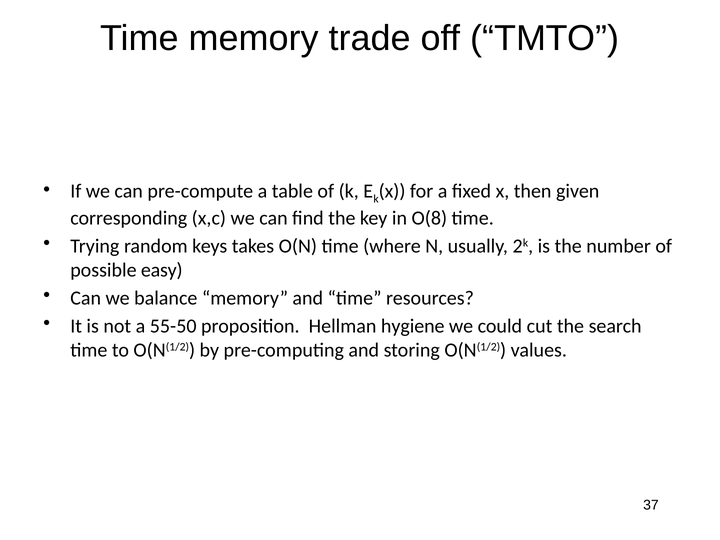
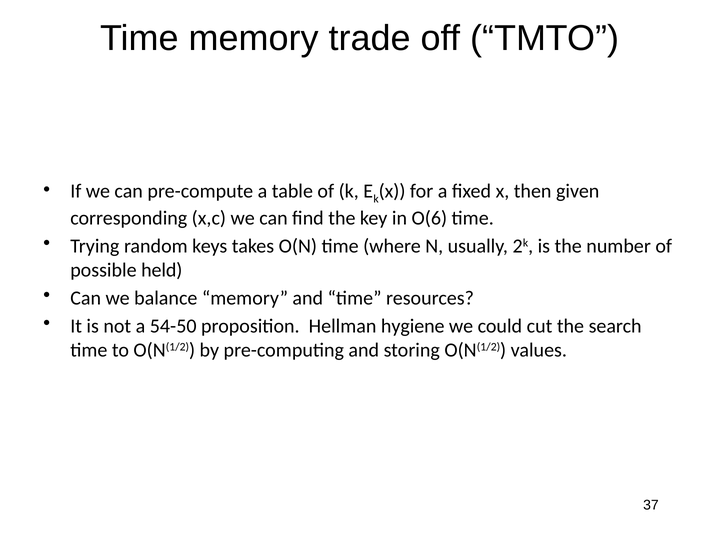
O(8: O(8 -> O(6
easy: easy -> held
55-50: 55-50 -> 54-50
